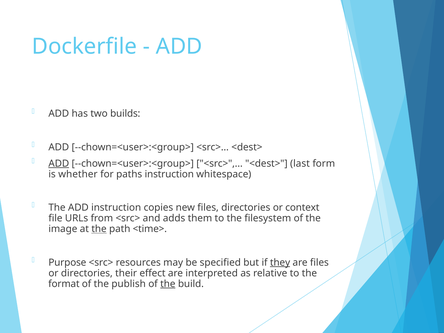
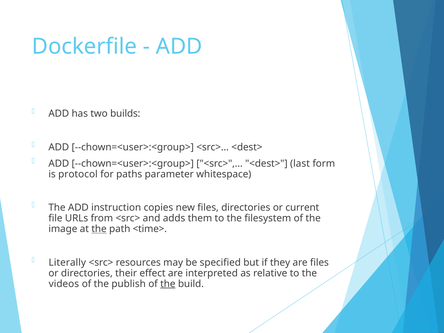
ADD at (59, 163) underline: present -> none
whether: whether -> protocol
paths instruction: instruction -> parameter
context: context -> current
Purpose: Purpose -> Literally
they underline: present -> none
format: format -> videos
